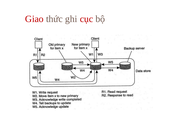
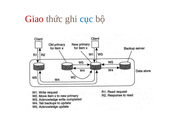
cục colour: red -> blue
